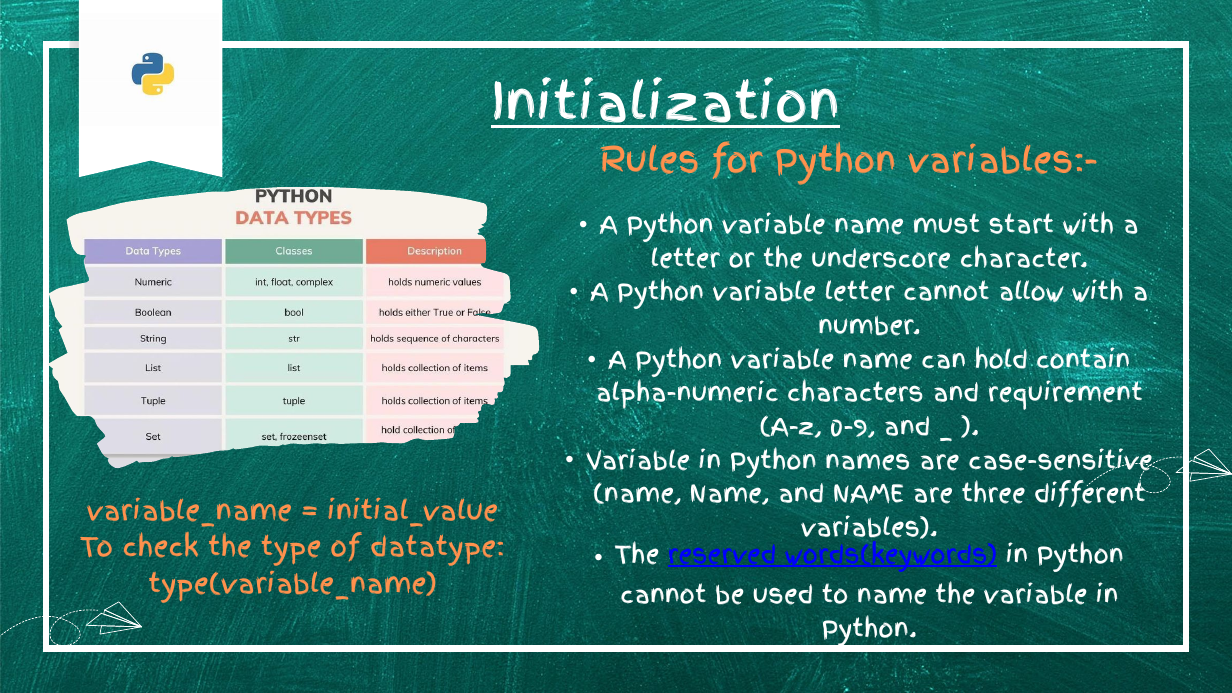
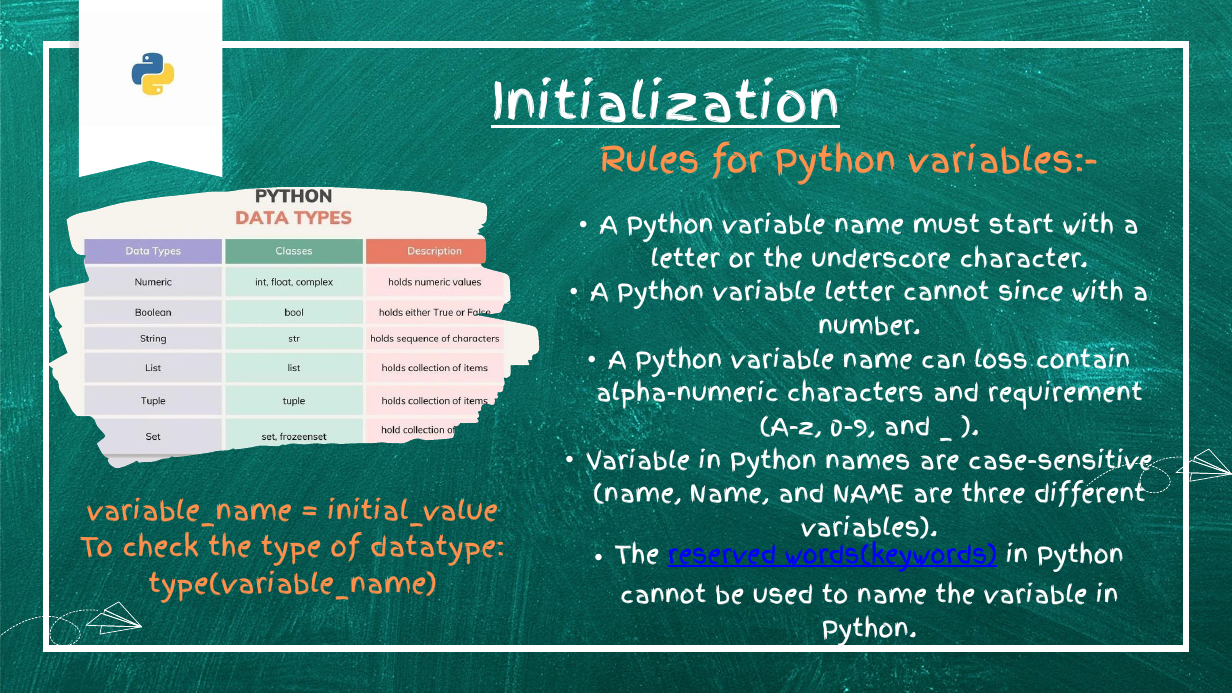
allow: allow -> since
hold: hold -> loss
